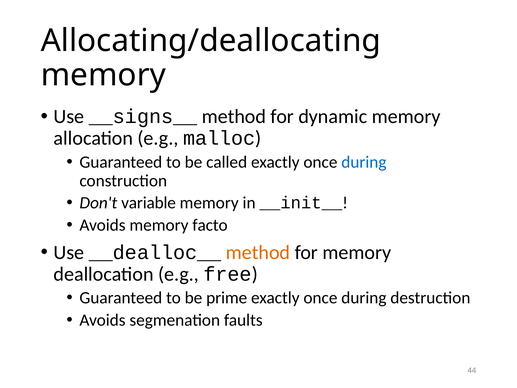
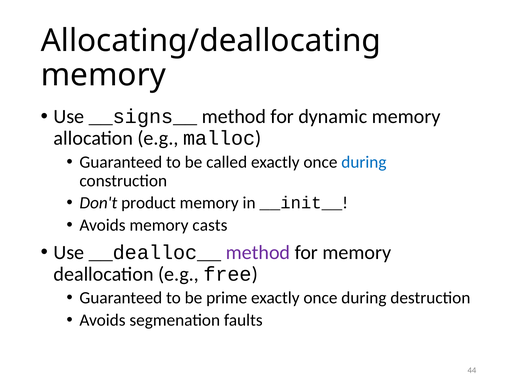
variable: variable -> product
facto: facto -> casts
method at (258, 252) colour: orange -> purple
